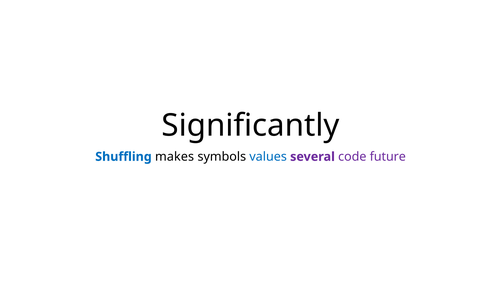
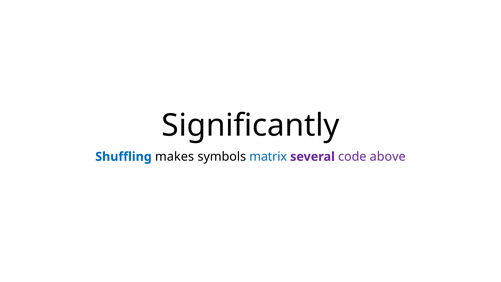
values: values -> matrix
future: future -> above
